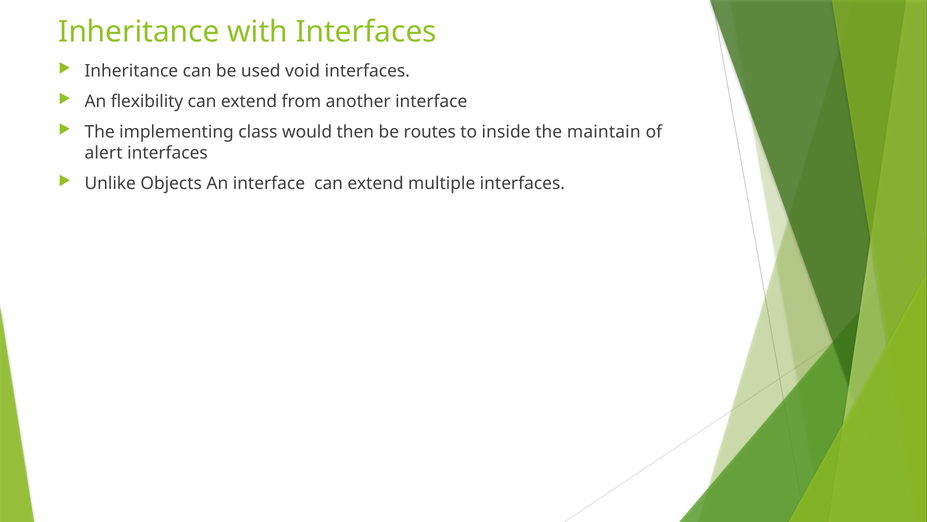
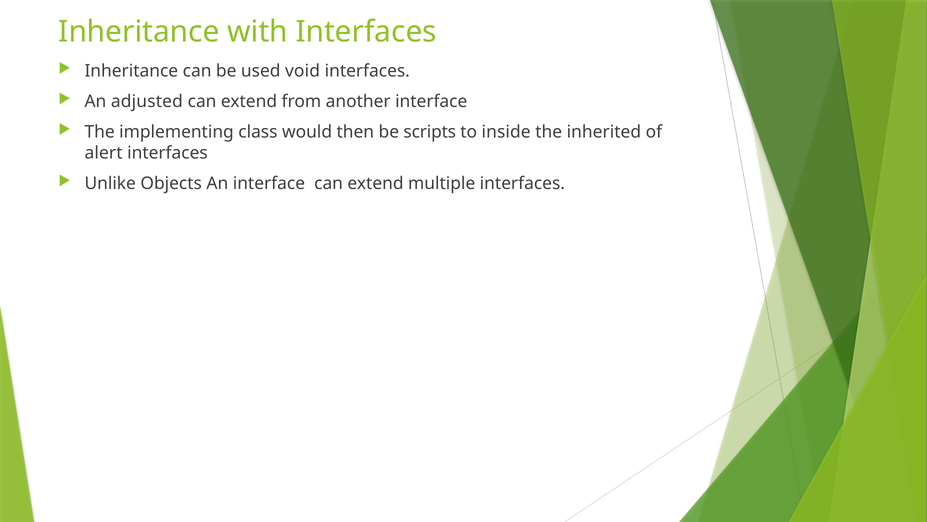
flexibility: flexibility -> adjusted
routes: routes -> scripts
maintain: maintain -> inherited
